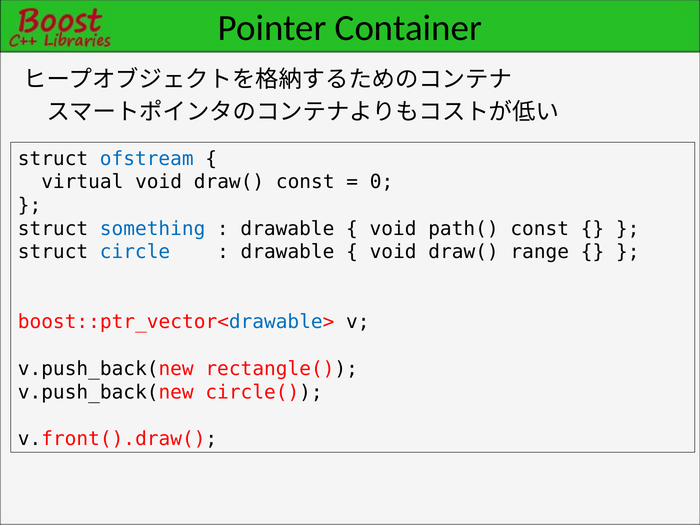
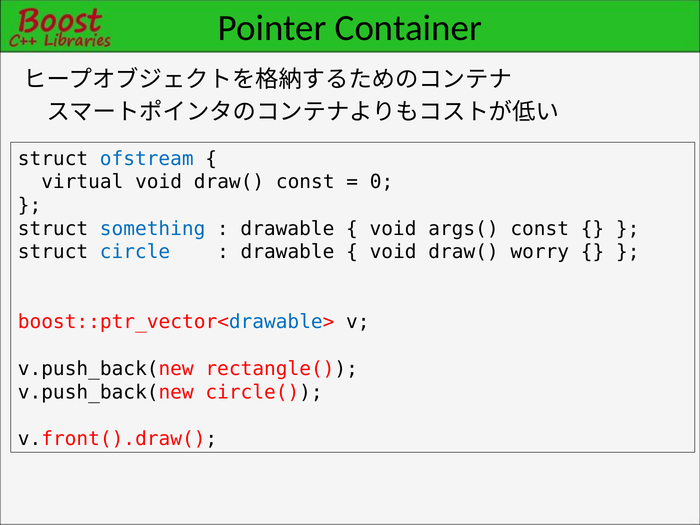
path(: path( -> args(
range: range -> worry
